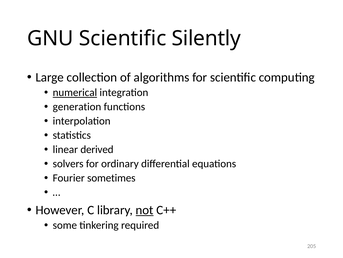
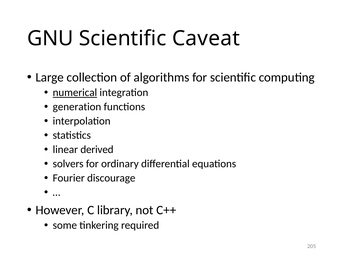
Silently: Silently -> Caveat
sometimes: sometimes -> discourage
not underline: present -> none
